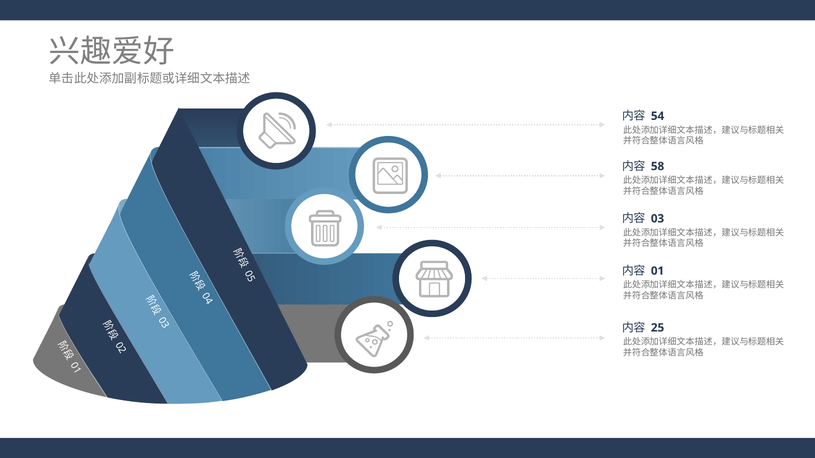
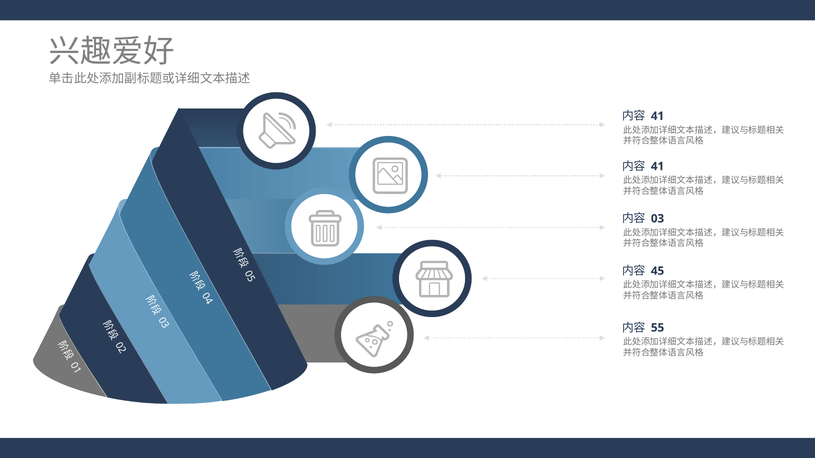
54 at (658, 116): 54 -> 41
58 at (658, 166): 58 -> 41
01: 01 -> 45
25: 25 -> 55
